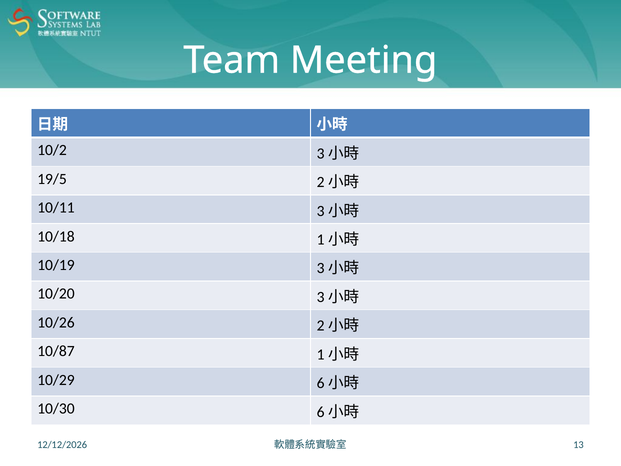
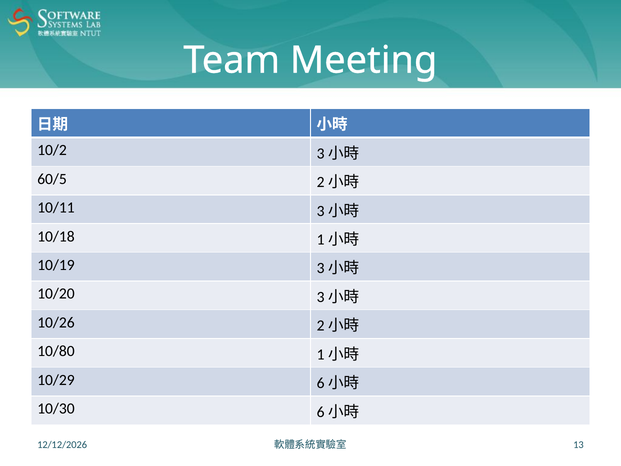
19/5: 19/5 -> 60/5
10/87: 10/87 -> 10/80
